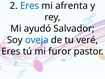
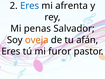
ayudó: ayudó -> penas
oveja colour: blue -> orange
veré: veré -> afán
